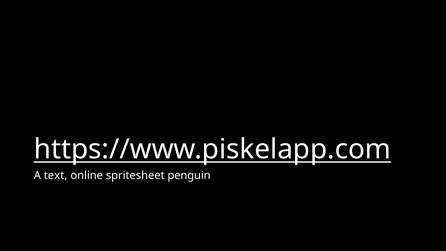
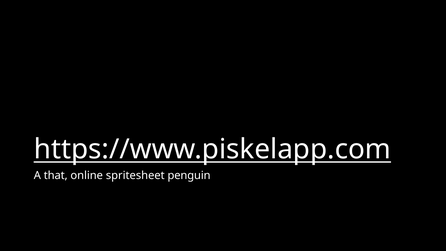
text: text -> that
